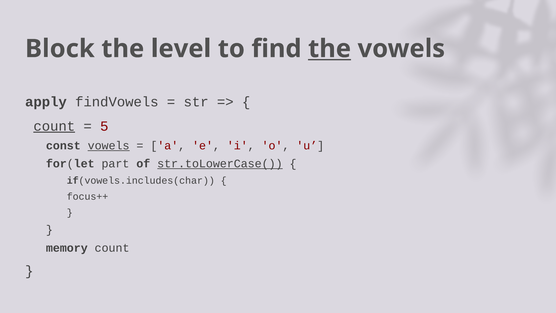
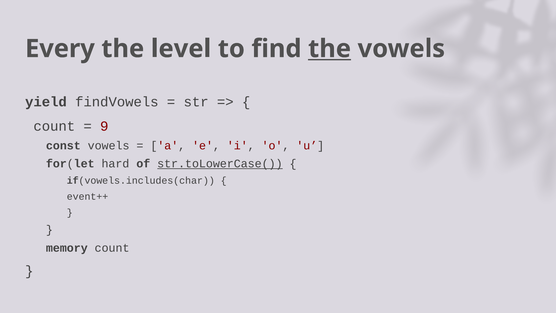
Block: Block -> Every
apply: apply -> yield
count at (54, 126) underline: present -> none
5: 5 -> 9
vowels at (109, 145) underline: present -> none
part: part -> hard
focus++: focus++ -> event++
